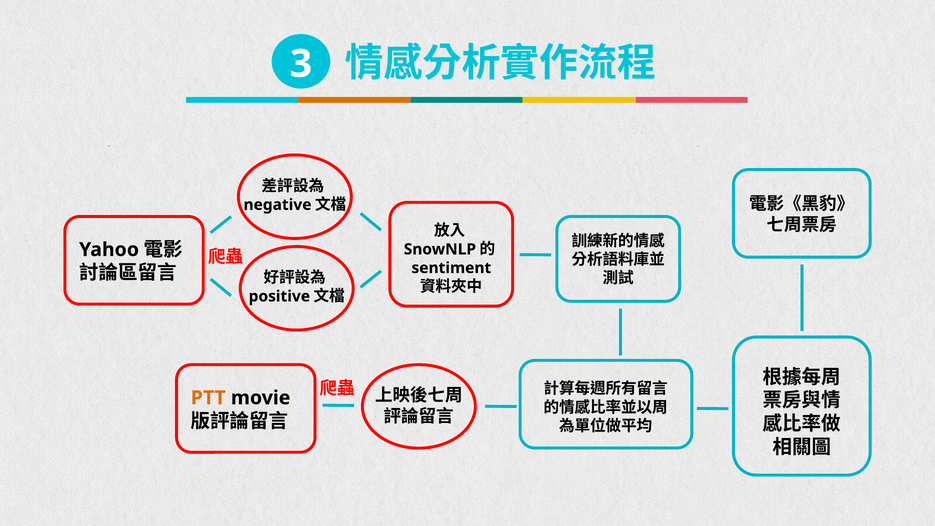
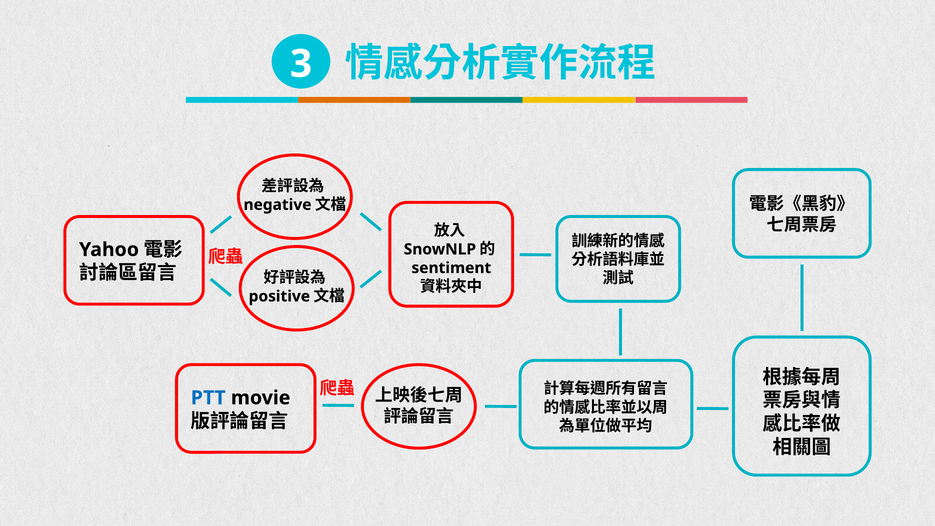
PTT colour: orange -> blue
